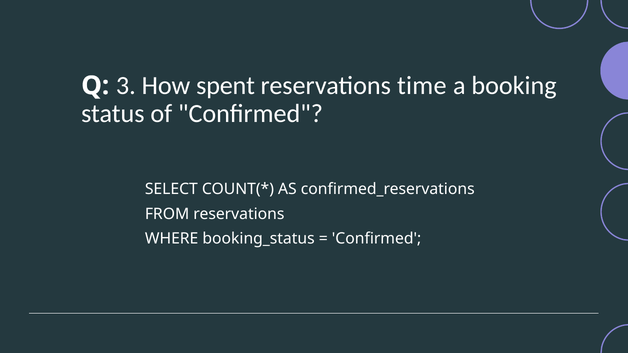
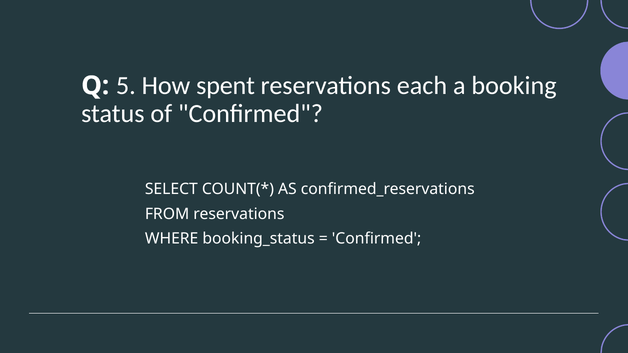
3: 3 -> 5
time: time -> each
